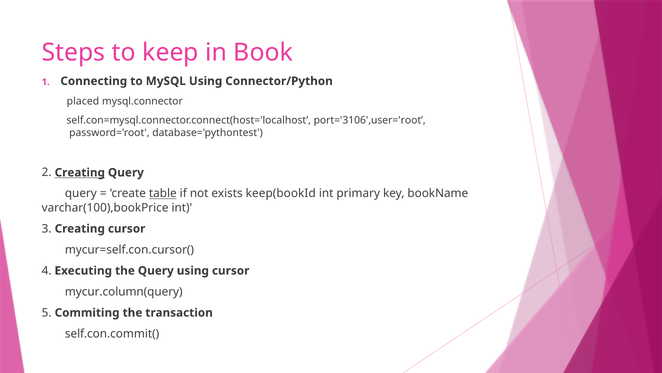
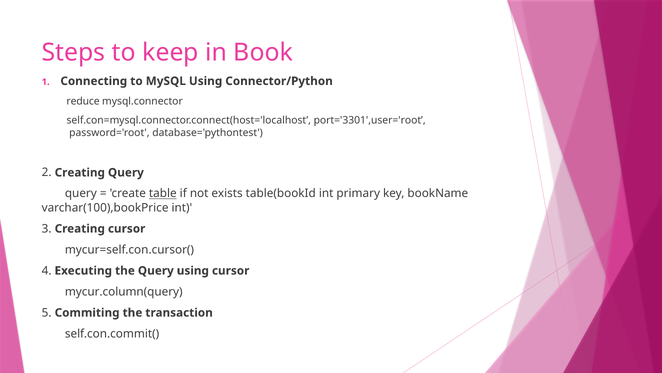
placed: placed -> reduce
port='3106',user='root: port='3106',user='root -> port='3301',user='root
Creating at (80, 172) underline: present -> none
keep(bookId: keep(bookId -> table(bookId
